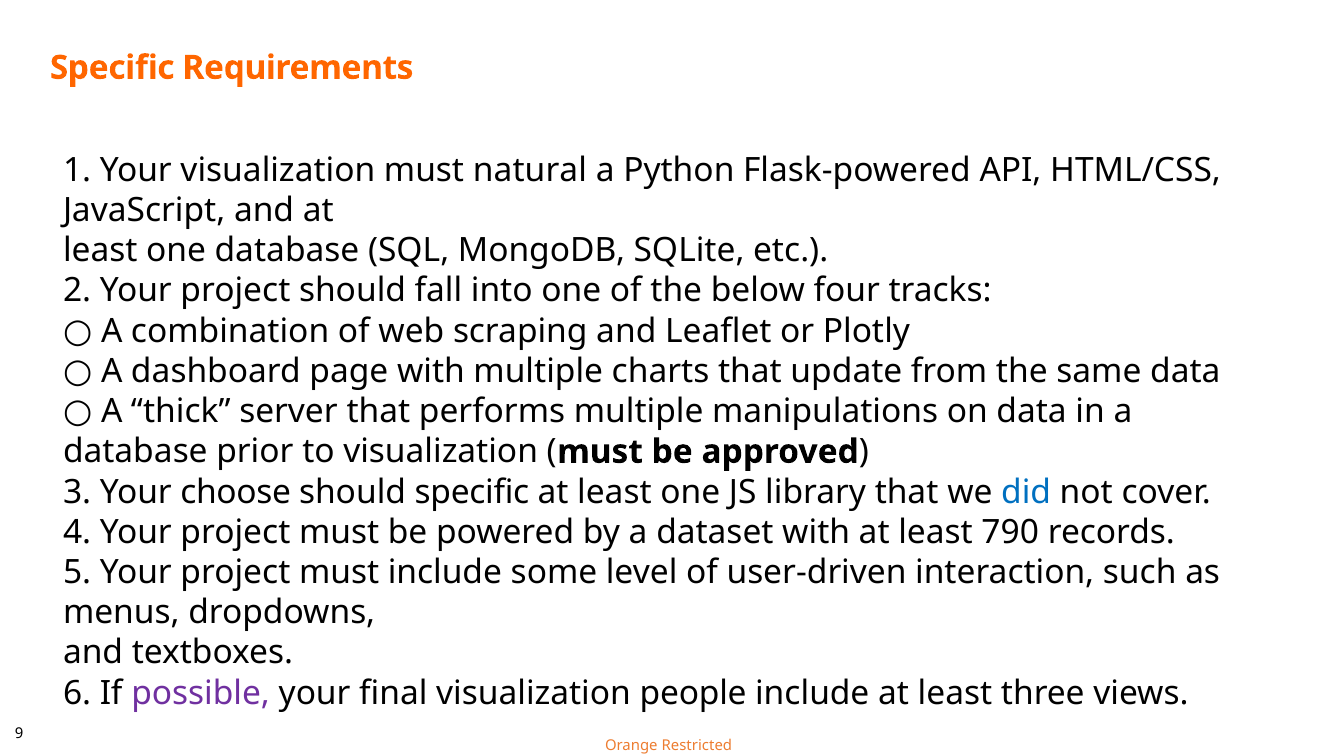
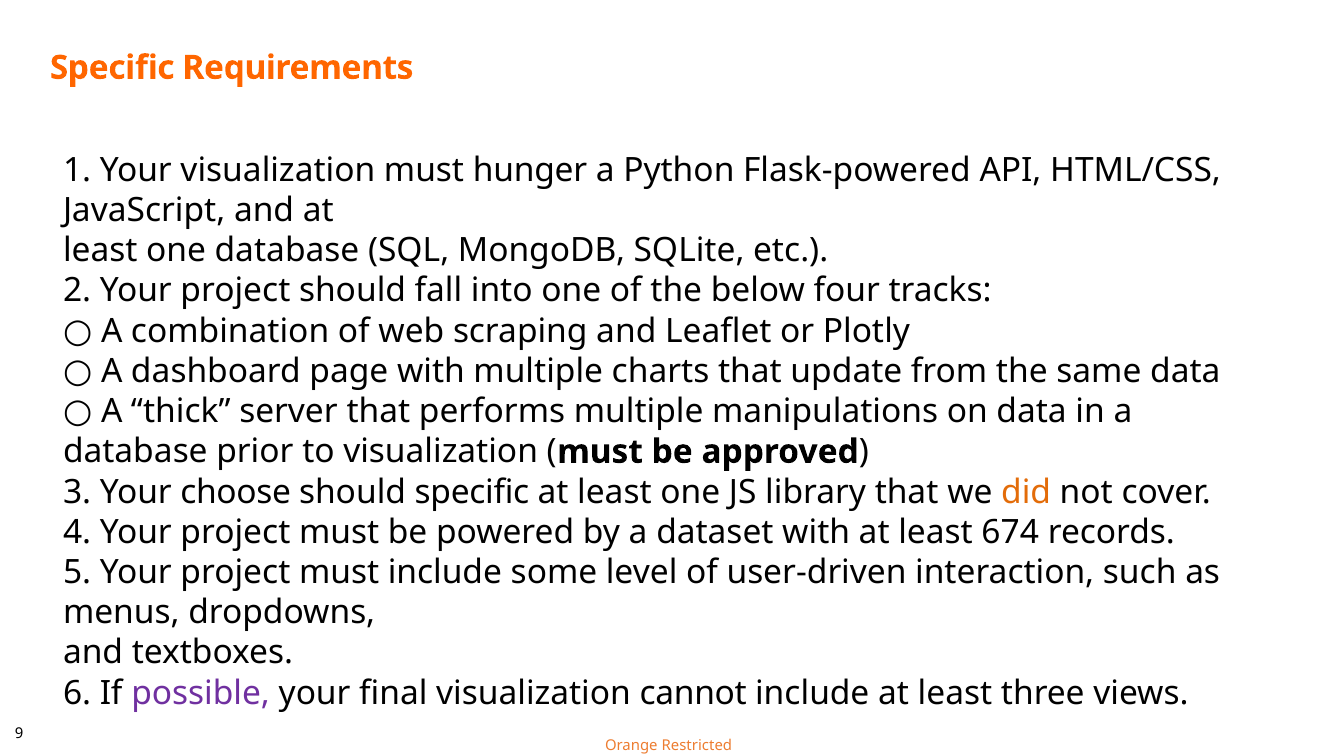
natural: natural -> hunger
did colour: blue -> orange
790: 790 -> 674
people: people -> cannot
